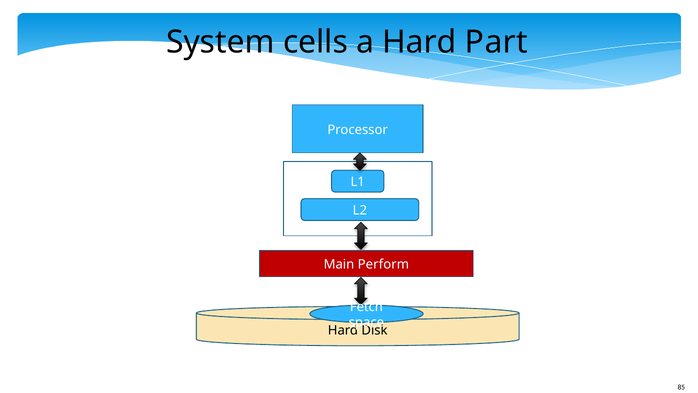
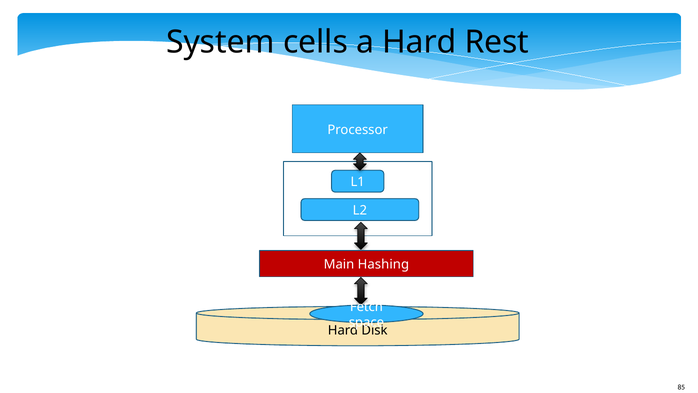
Part: Part -> Rest
Perform: Perform -> Hashing
